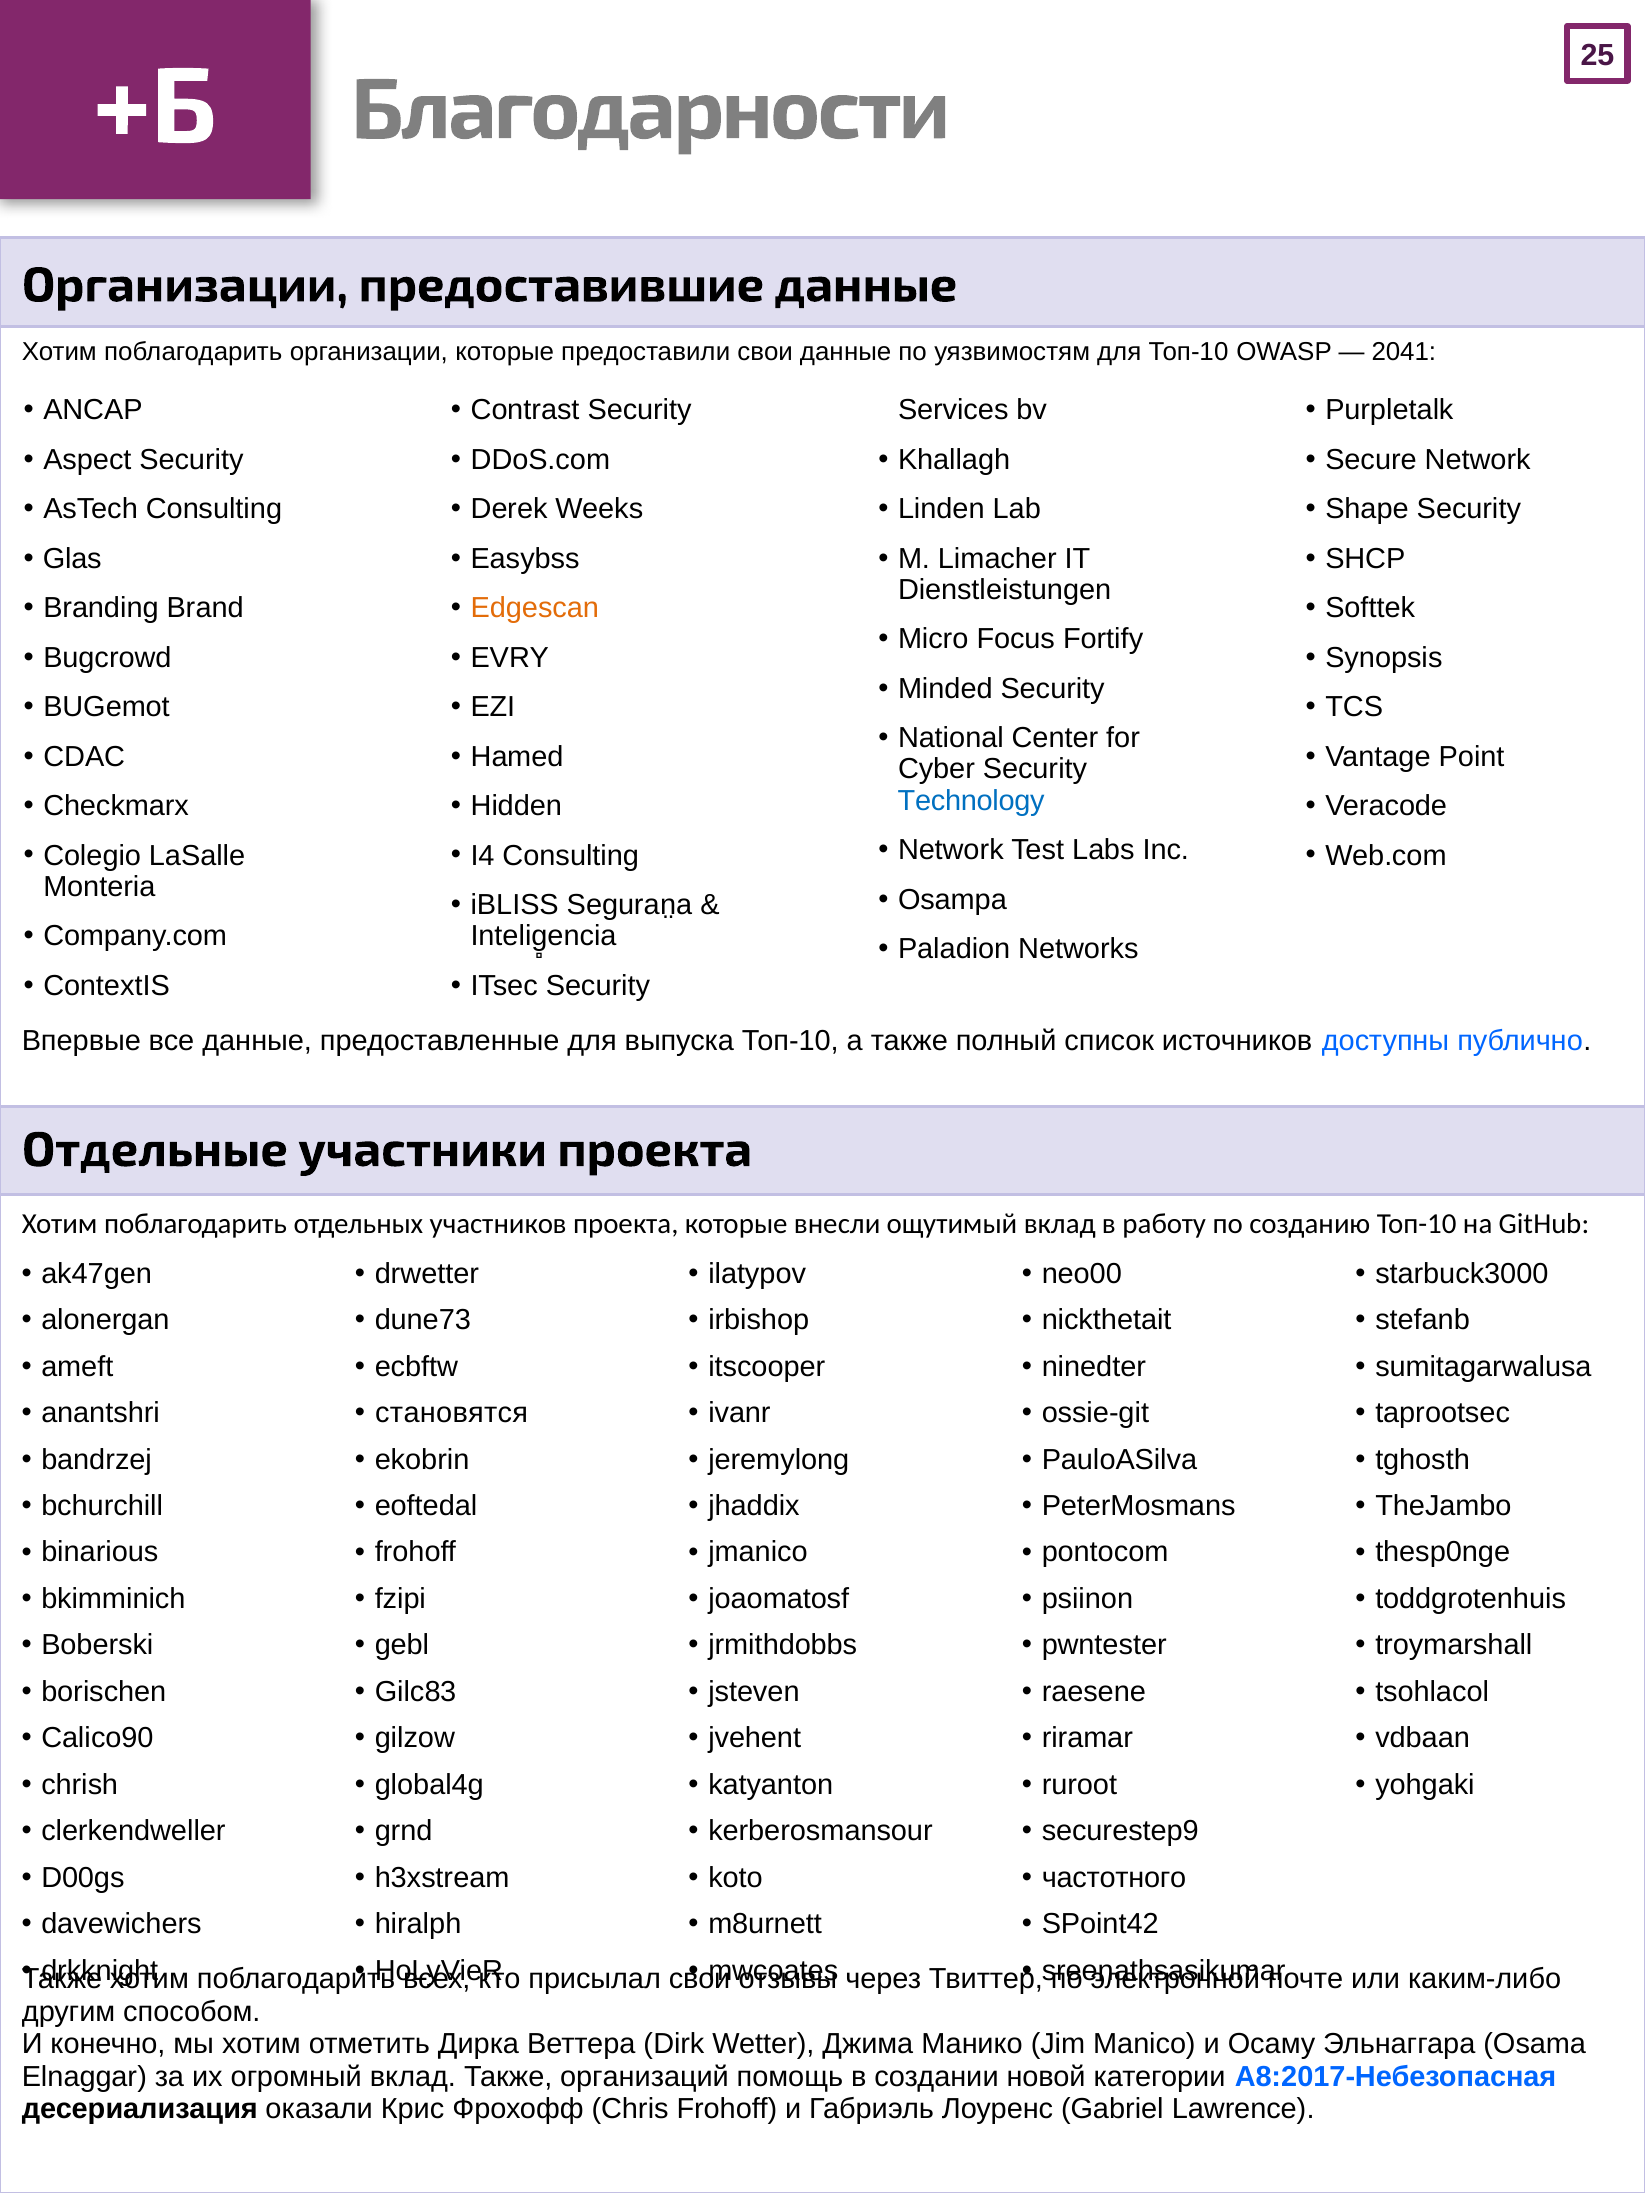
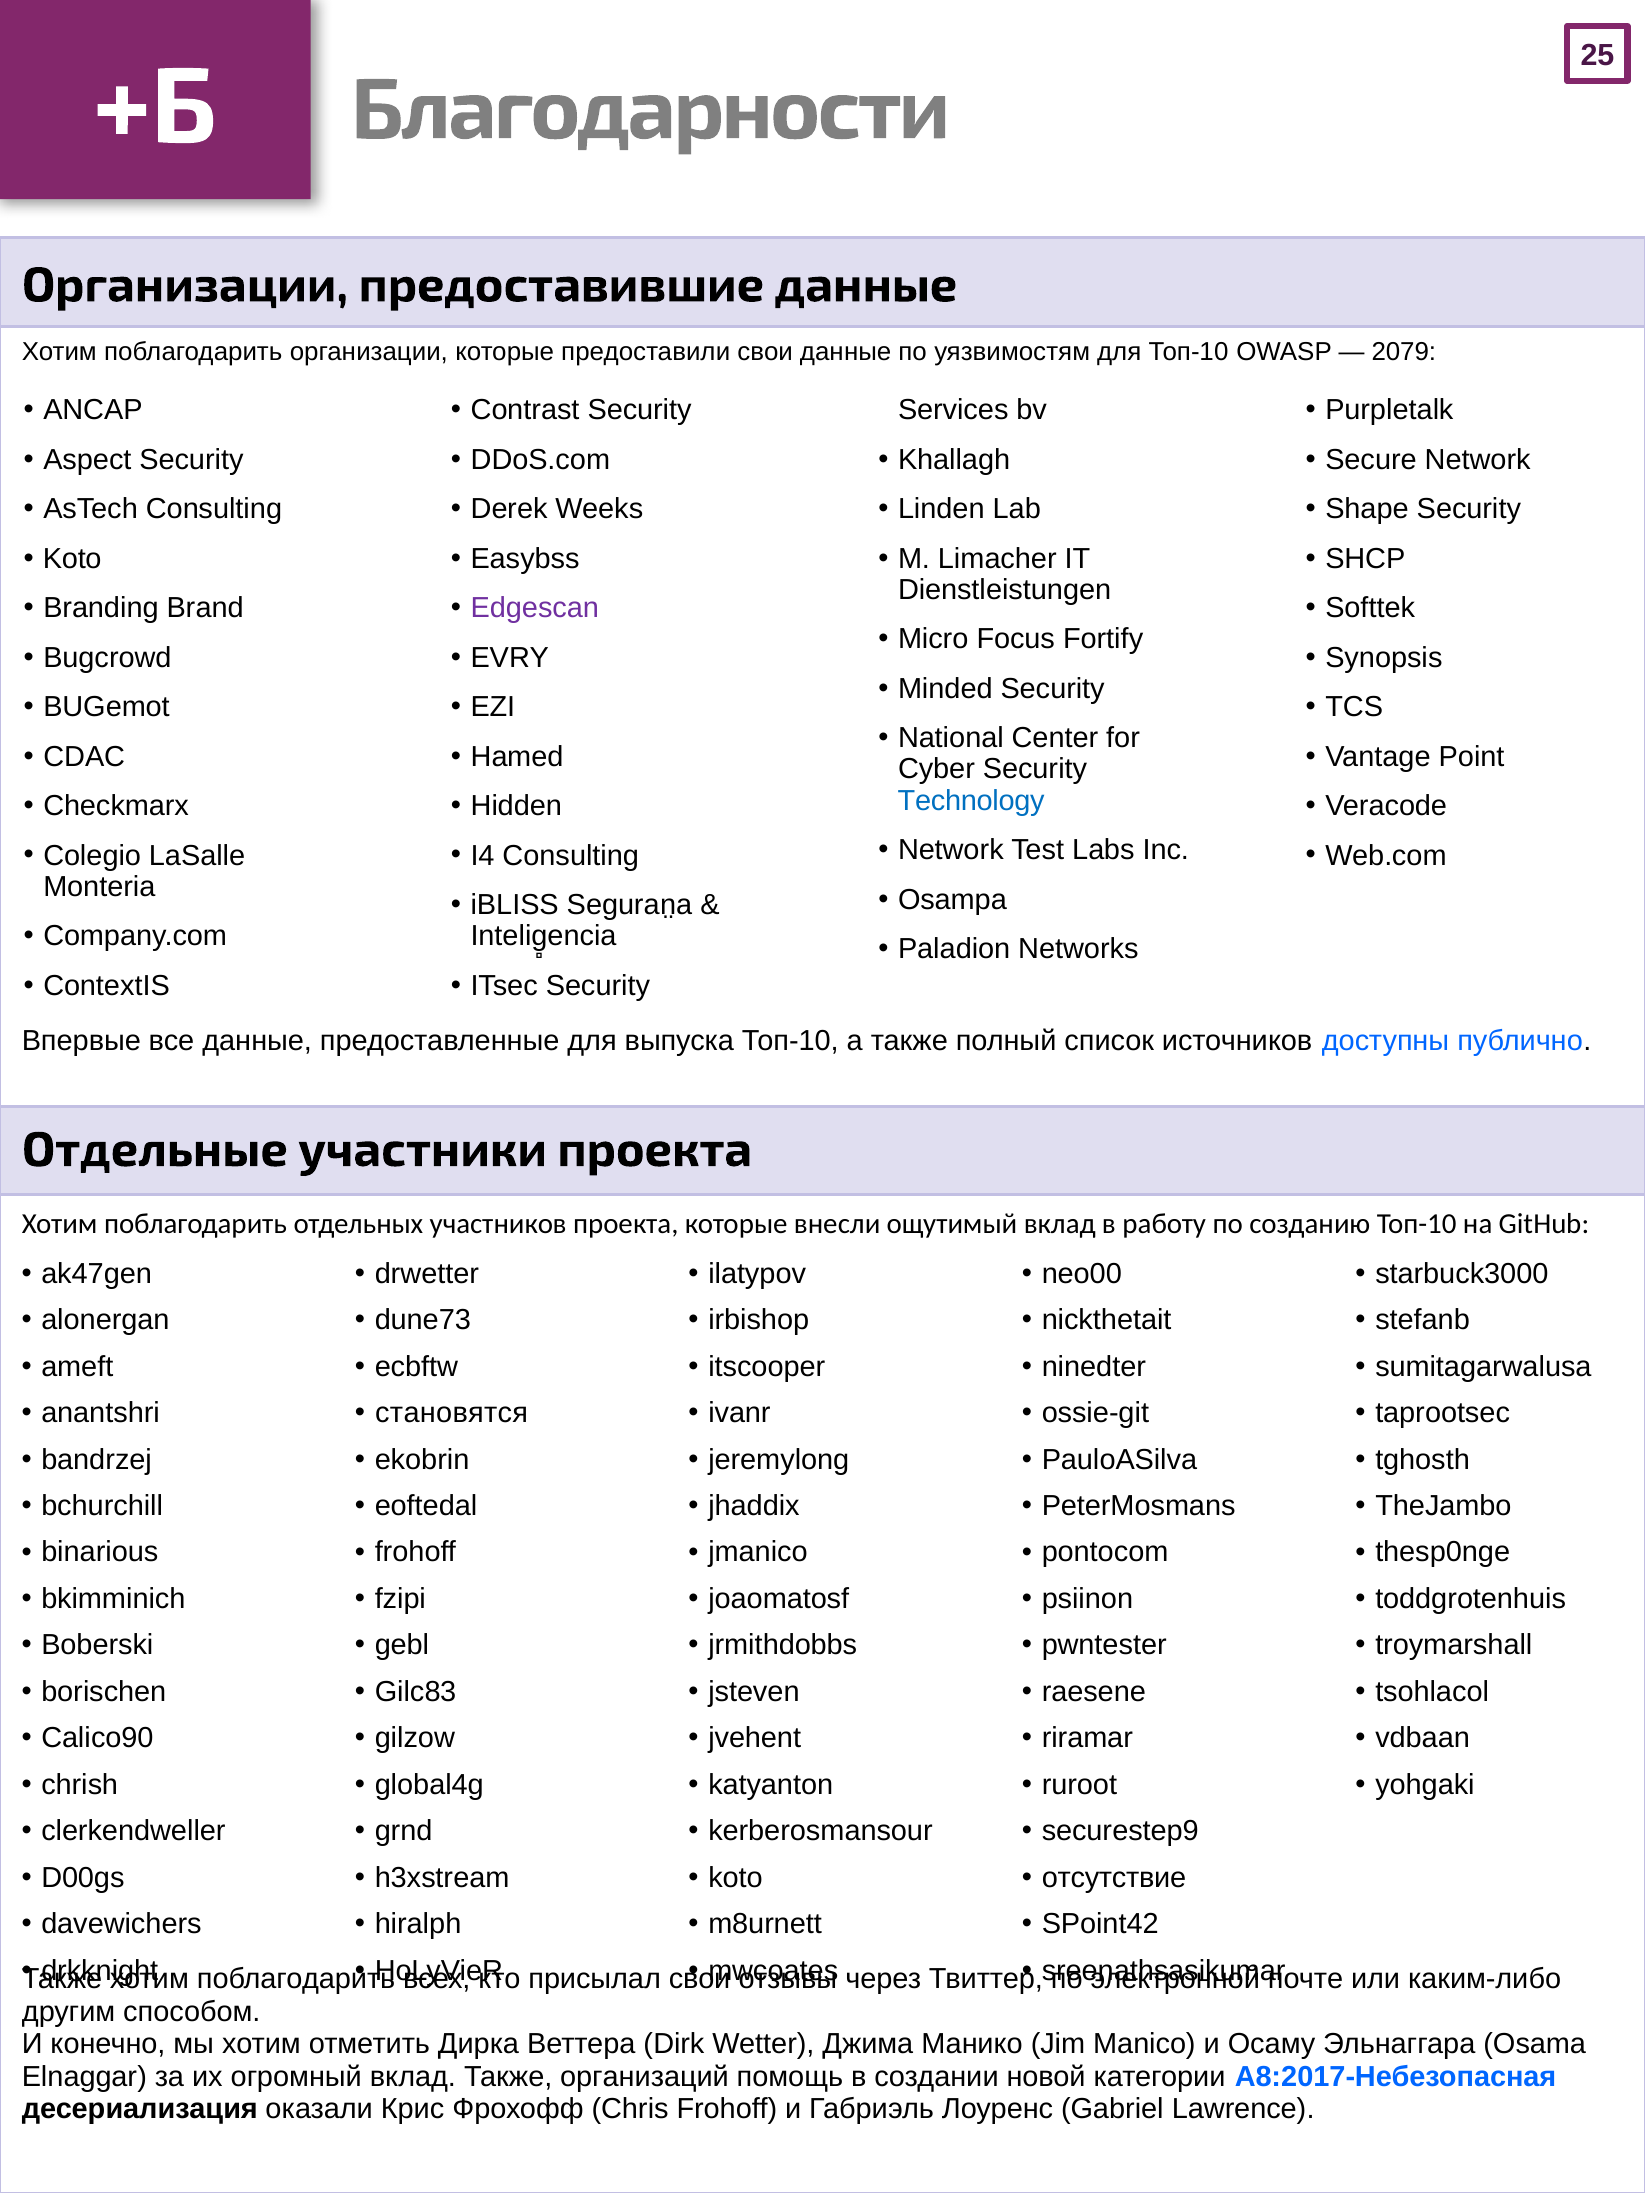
2041: 2041 -> 2079
Glas at (72, 559): Glas -> Koto
Edgescan colour: orange -> purple
частотного: частотного -> отсутствие
